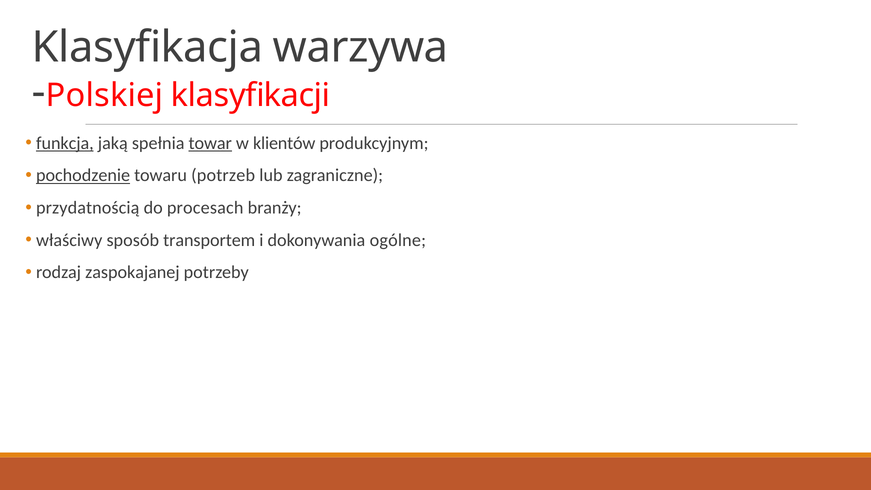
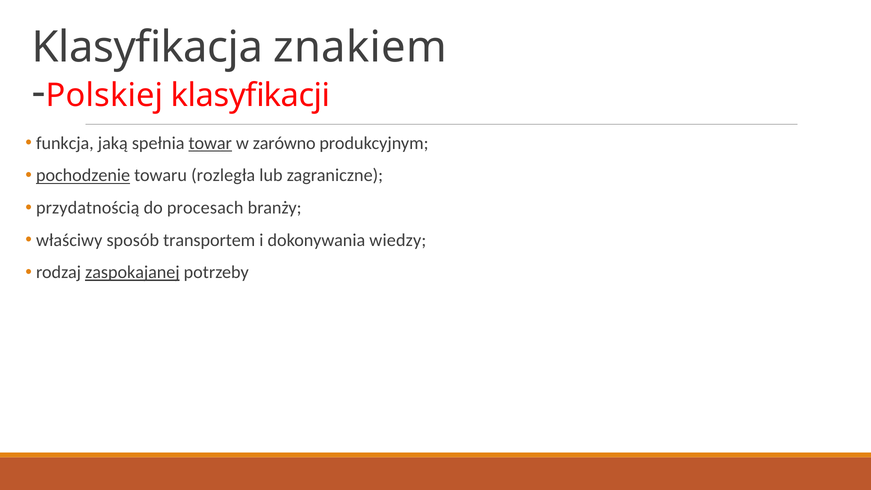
warzywa: warzywa -> znakiem
funkcja underline: present -> none
klientów: klientów -> zarówno
potrzeb: potrzeb -> rozległa
ogólne: ogólne -> wiedzy
zaspokajanej underline: none -> present
